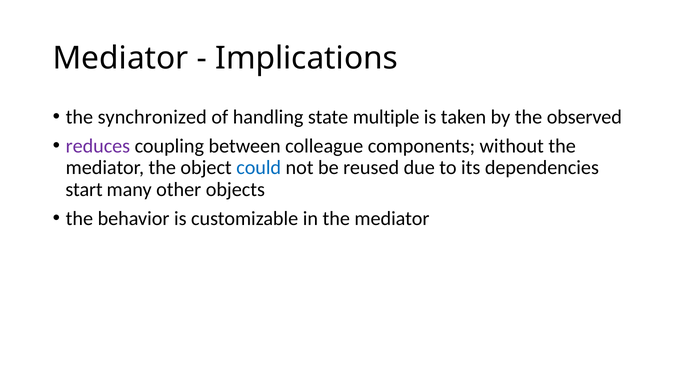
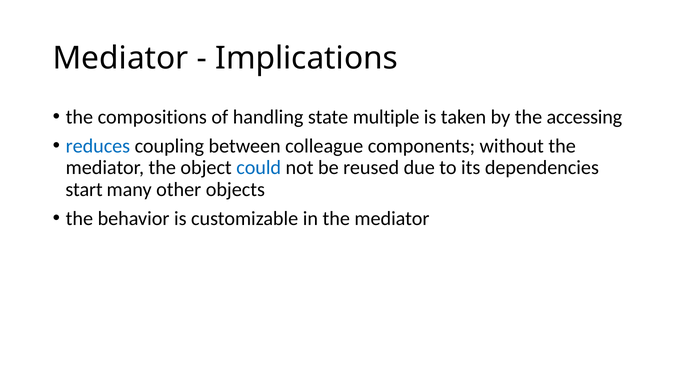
synchronized: synchronized -> compositions
observed: observed -> accessing
reduces colour: purple -> blue
